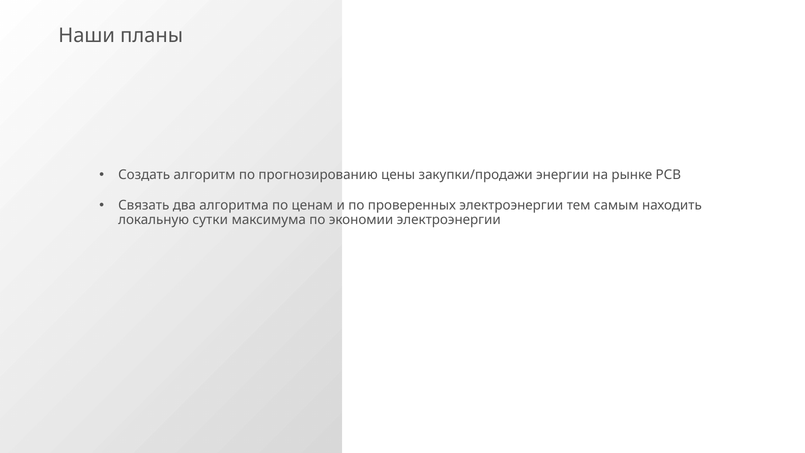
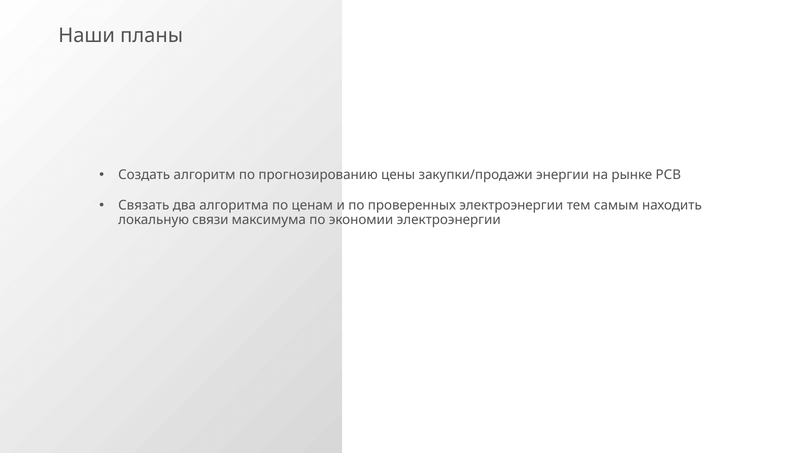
сутки: сутки -> связи
